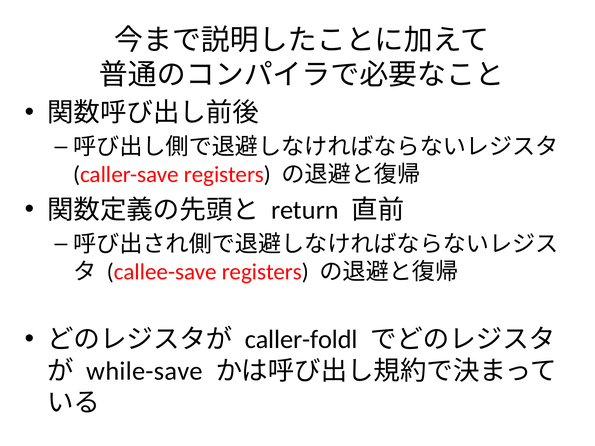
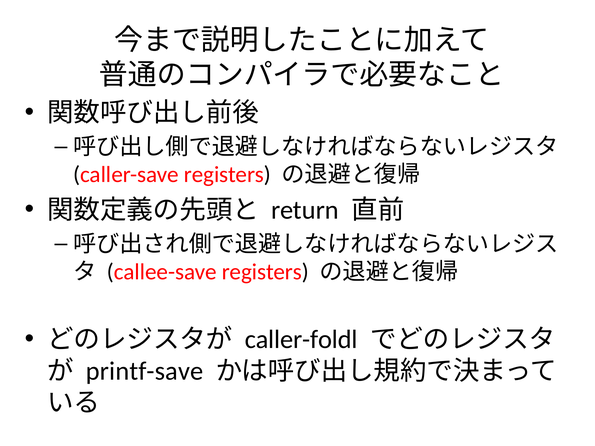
while-save: while-save -> printf-save
